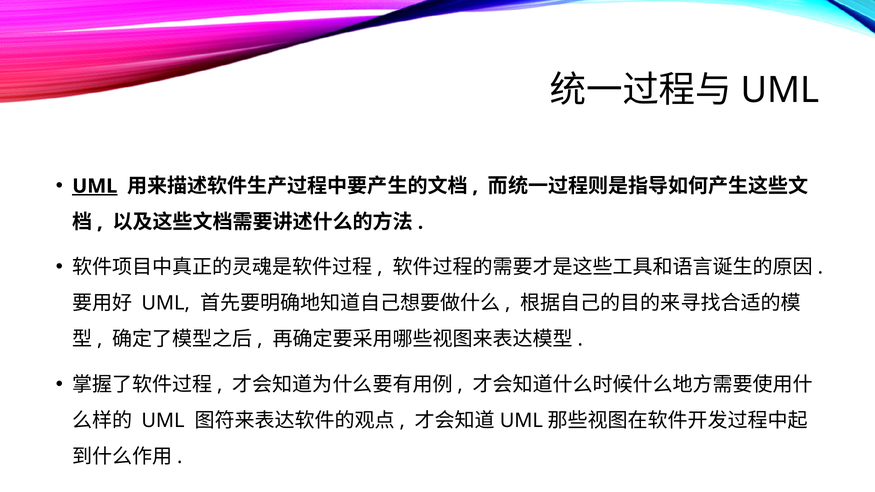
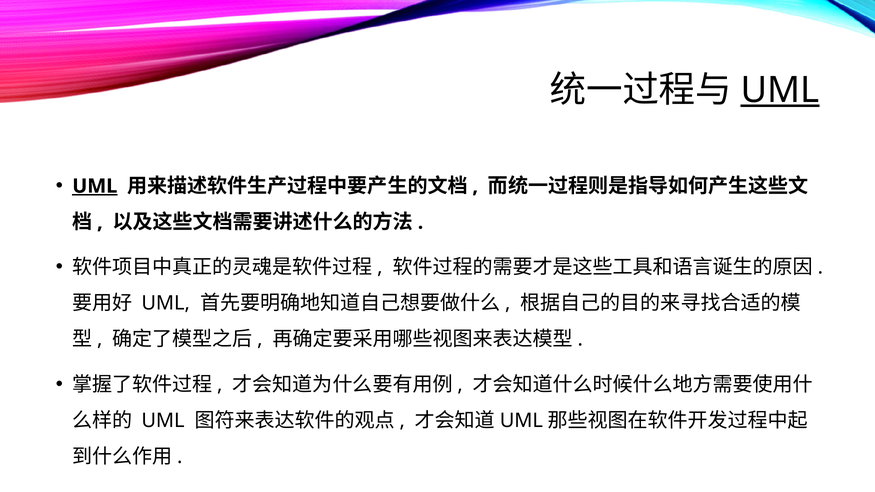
UML at (780, 90) underline: none -> present
